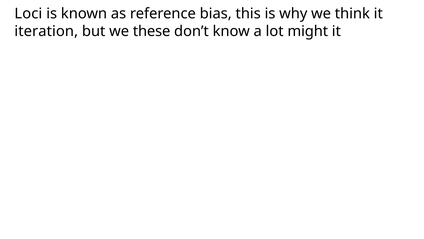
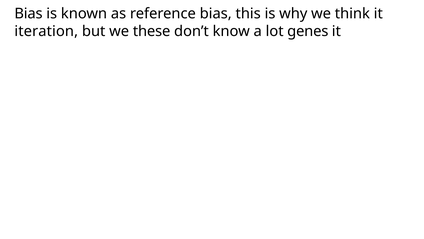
Loci at (28, 14): Loci -> Bias
might: might -> genes
